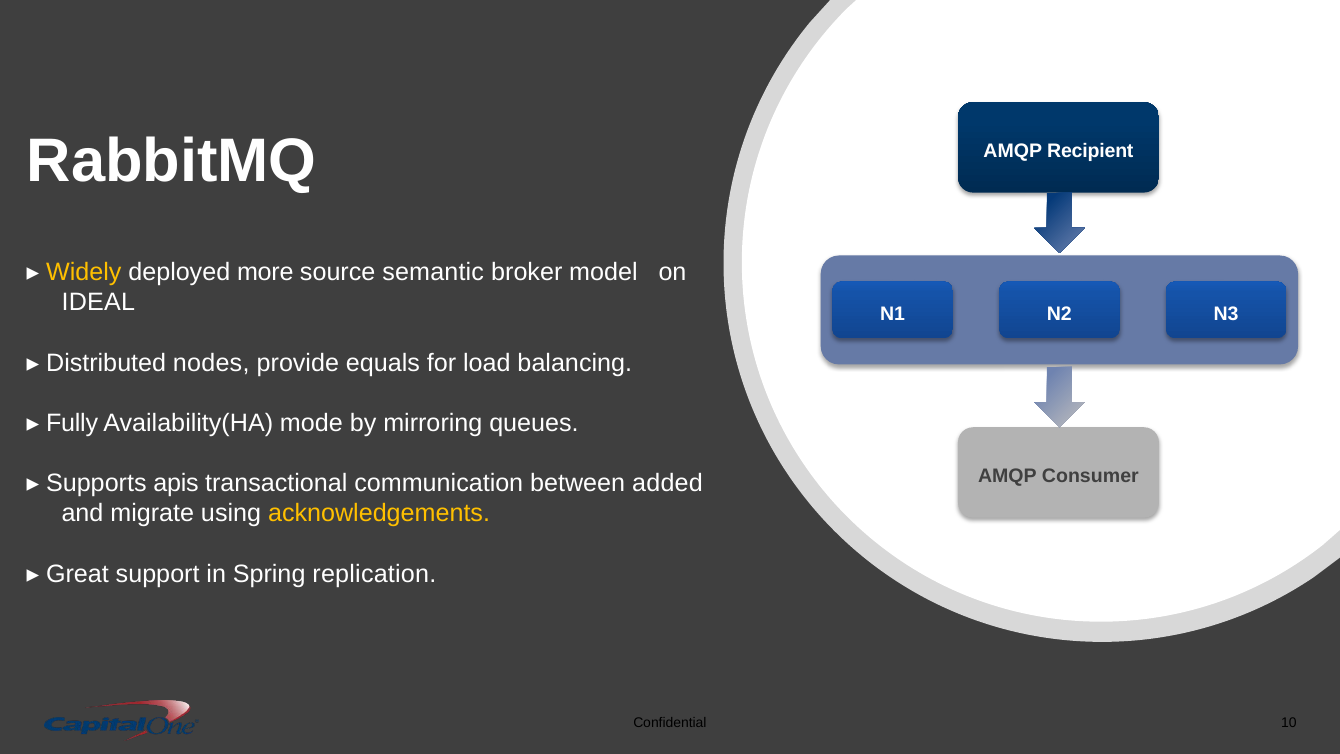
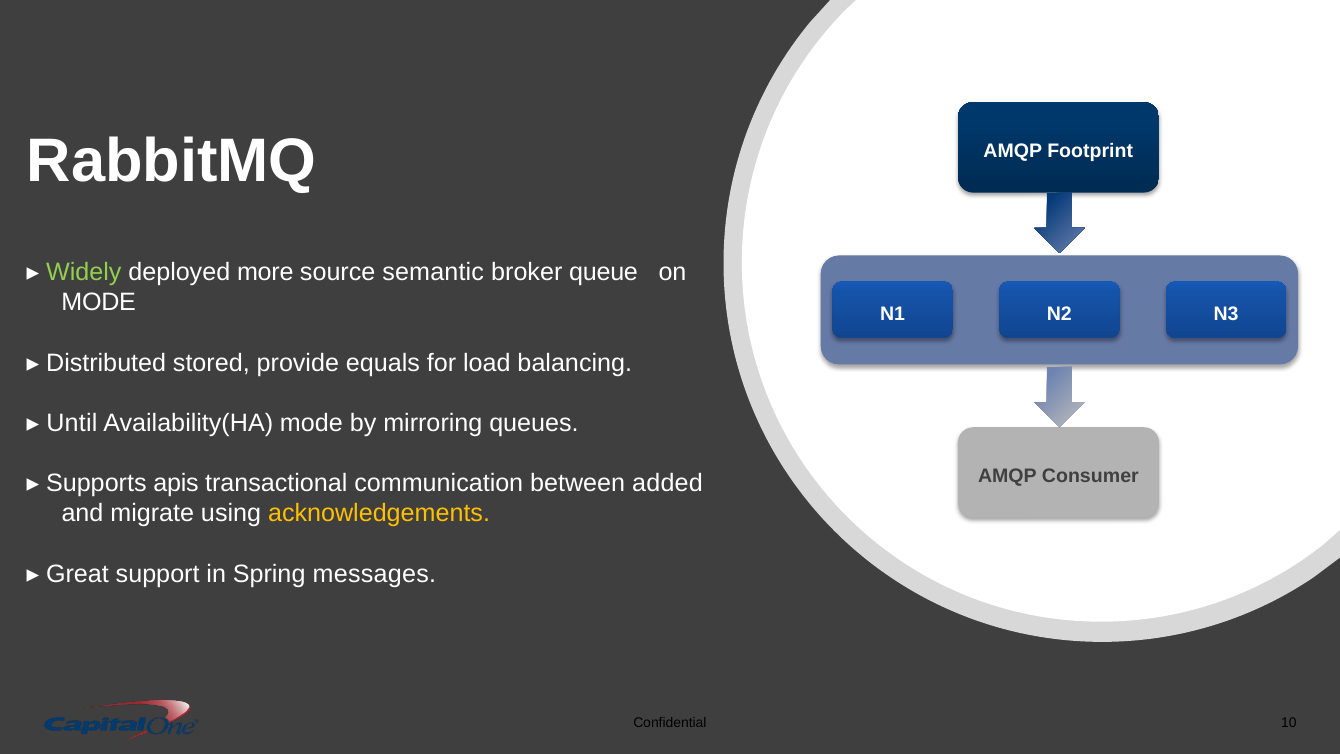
Recipient: Recipient -> Footprint
Widely colour: yellow -> light green
model: model -> queue
IDEAL at (98, 302): IDEAL -> MODE
nodes: nodes -> stored
Fully: Fully -> Until
replication: replication -> messages
